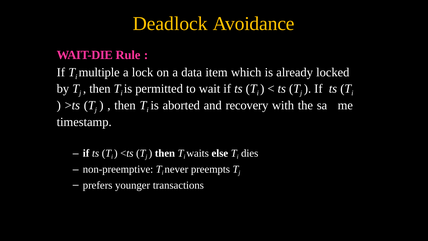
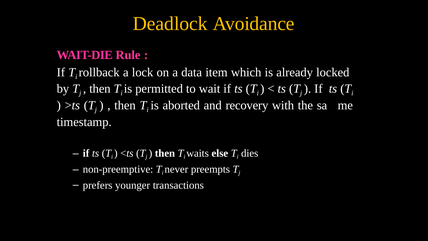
multiple: multiple -> rollback
